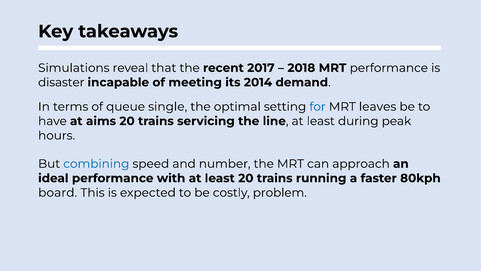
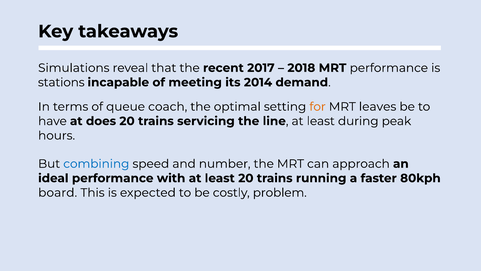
disaster: disaster -> stations
single: single -> coach
for colour: blue -> orange
aims: aims -> does
